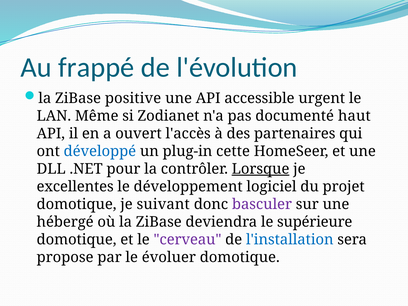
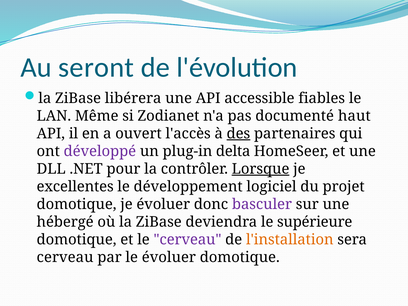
frappé: frappé -> seront
positive: positive -> libérera
urgent: urgent -> fiables
des underline: none -> present
développé colour: blue -> purple
cette: cette -> delta
je suivant: suivant -> évoluer
l'installation colour: blue -> orange
propose at (65, 257): propose -> cerveau
